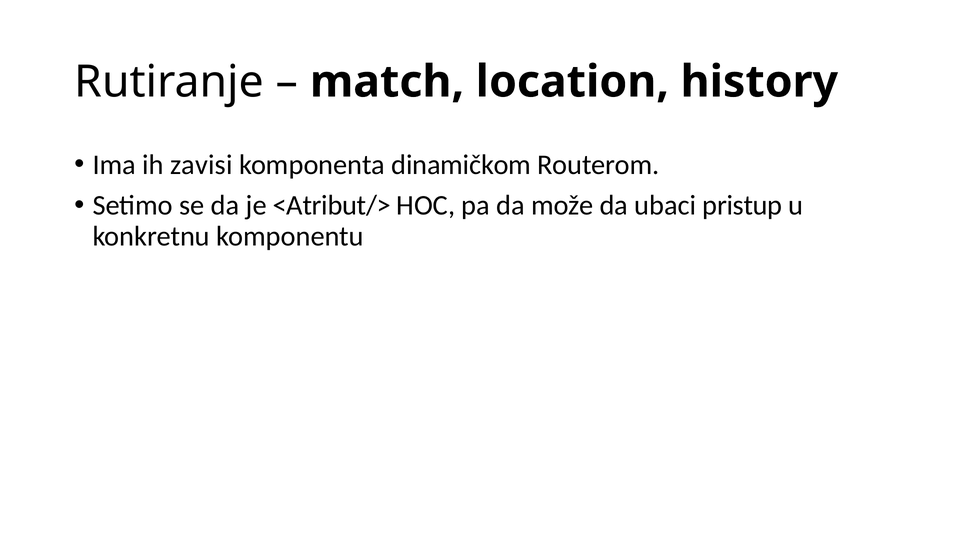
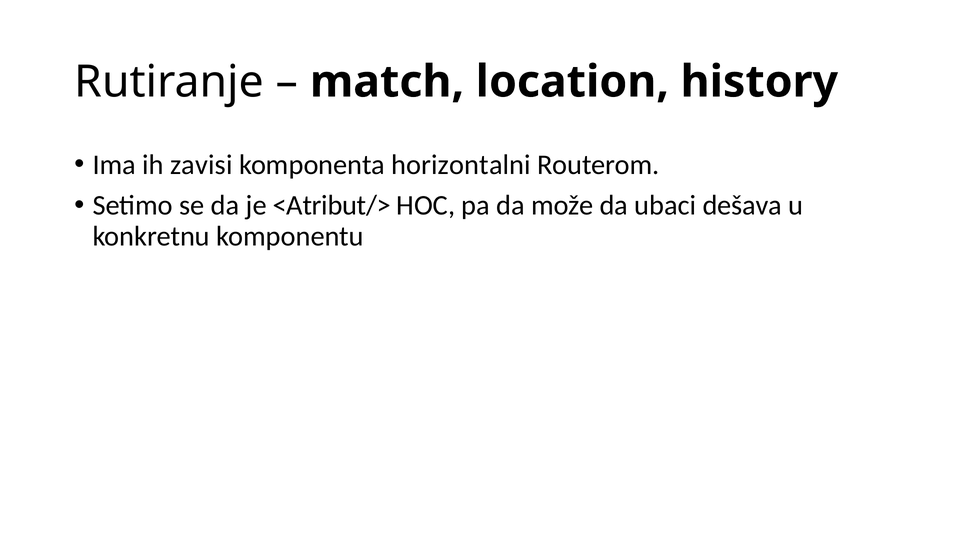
dinamičkom: dinamičkom -> horizontalni
pristup: pristup -> dešava
